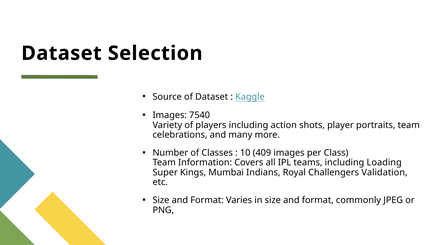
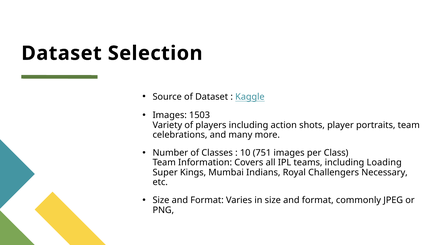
7540: 7540 -> 1503
409: 409 -> 751
Validation: Validation -> Necessary
